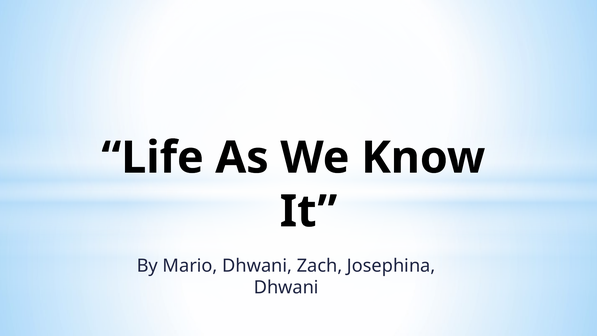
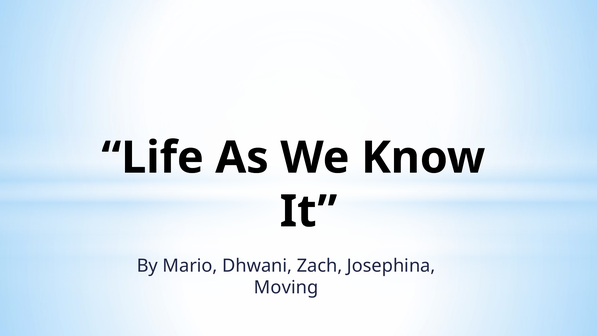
Dhwani at (286, 287): Dhwani -> Moving
